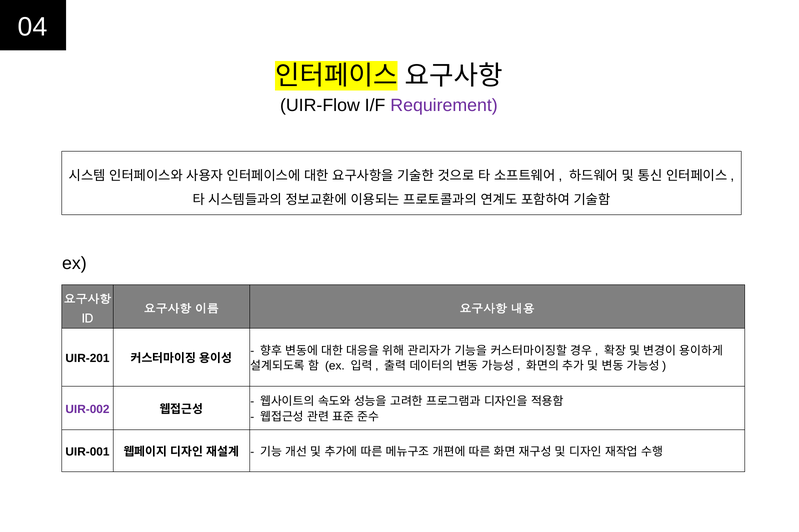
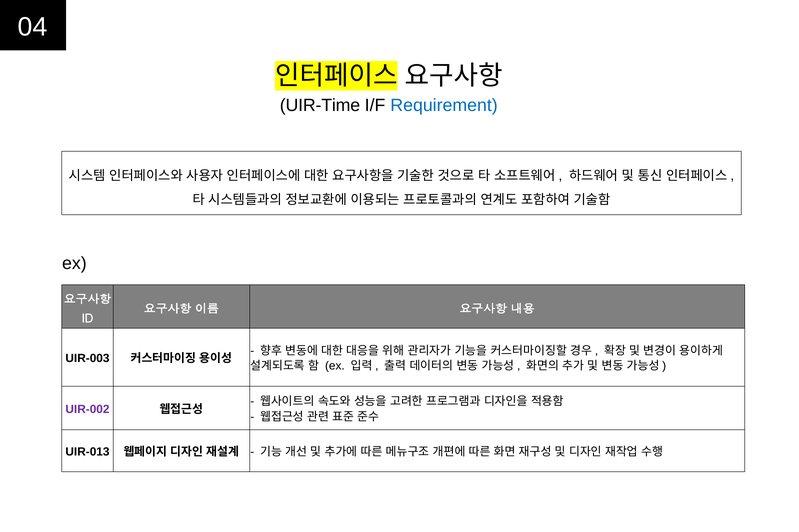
UIR-Flow: UIR-Flow -> UIR-Time
Requirement colour: purple -> blue
UIR-201: UIR-201 -> UIR-003
UIR-001: UIR-001 -> UIR-013
